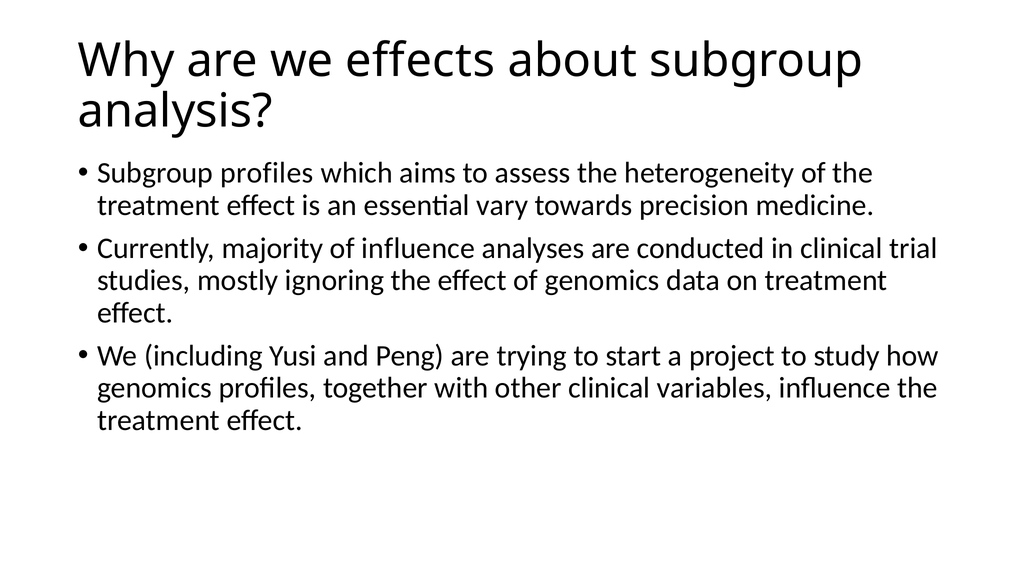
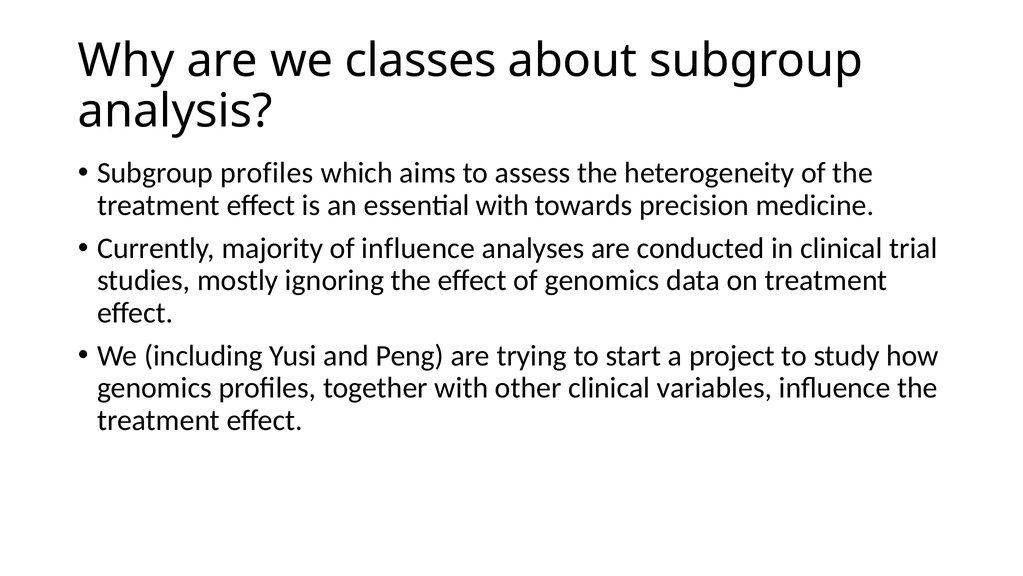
effects: effects -> classes
essential vary: vary -> with
